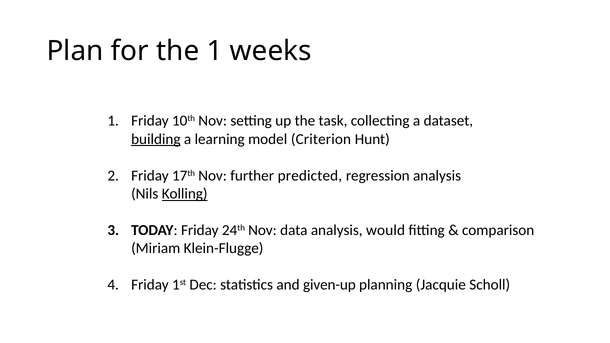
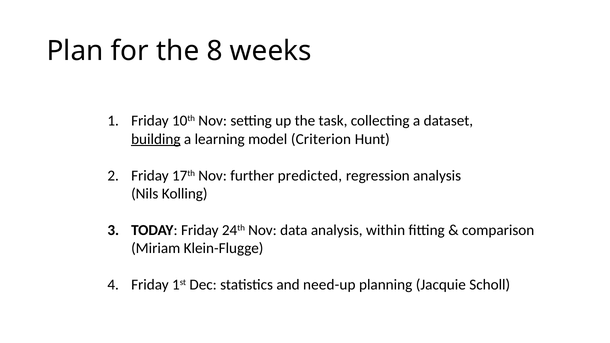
the 1: 1 -> 8
Kolling underline: present -> none
would: would -> within
given-up: given-up -> need-up
